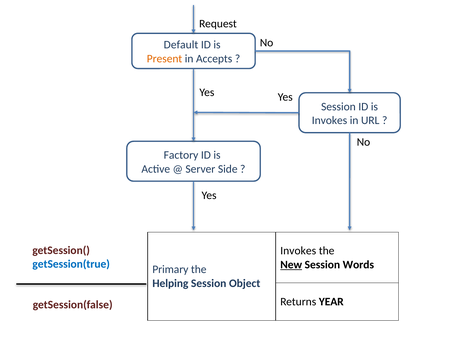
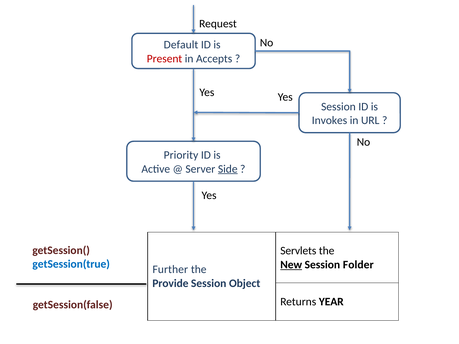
Present colour: orange -> red
Factory: Factory -> Priority
Side underline: none -> present
Invokes at (298, 251): Invokes -> Servlets
Words: Words -> Folder
Primary: Primary -> Further
Helping: Helping -> Provide
